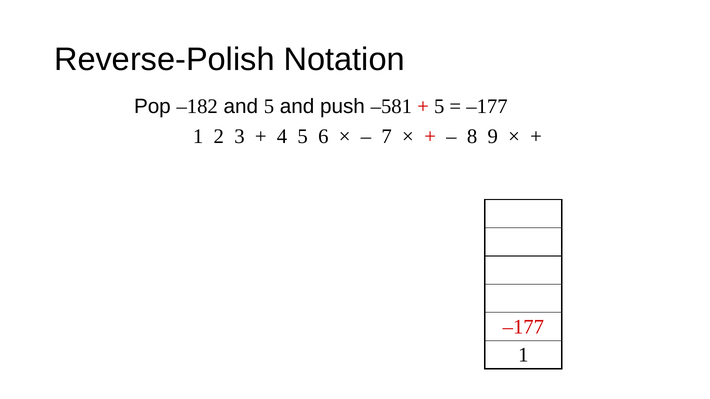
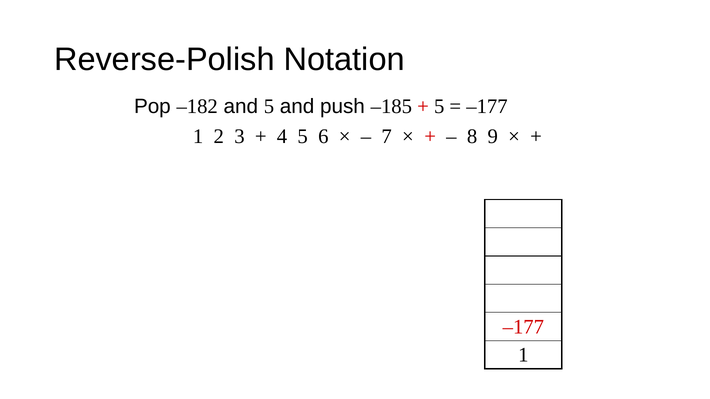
–581: –581 -> –185
